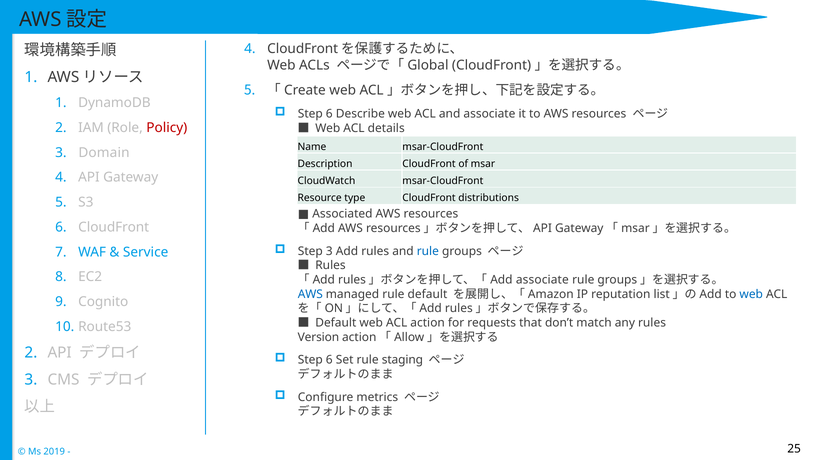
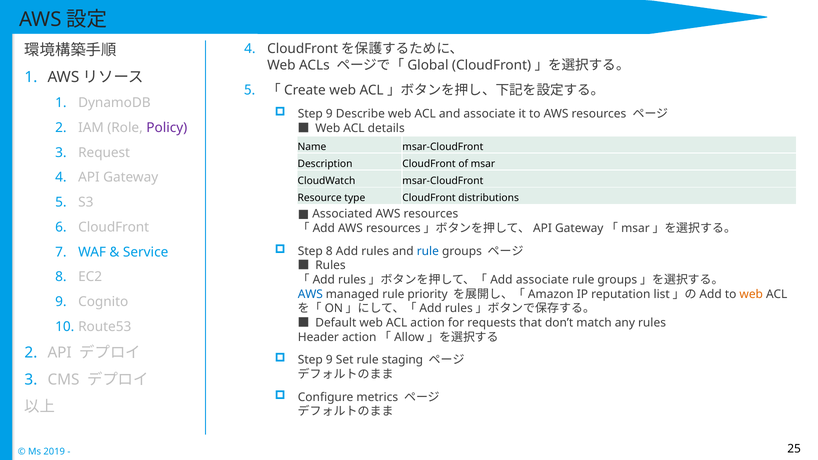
6 at (329, 114): 6 -> 9
Policy colour: red -> purple
Domain: Domain -> Request
Step 3: 3 -> 8
rule default: default -> priority
web at (751, 294) colour: blue -> orange
Version: Version -> Header
6 at (329, 360): 6 -> 9
